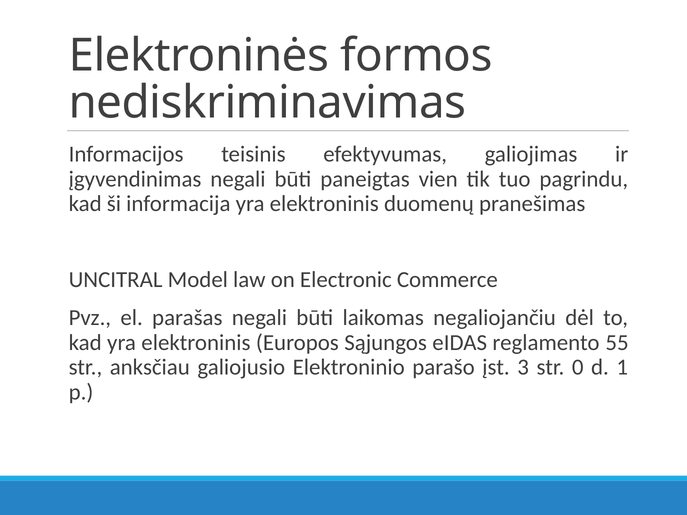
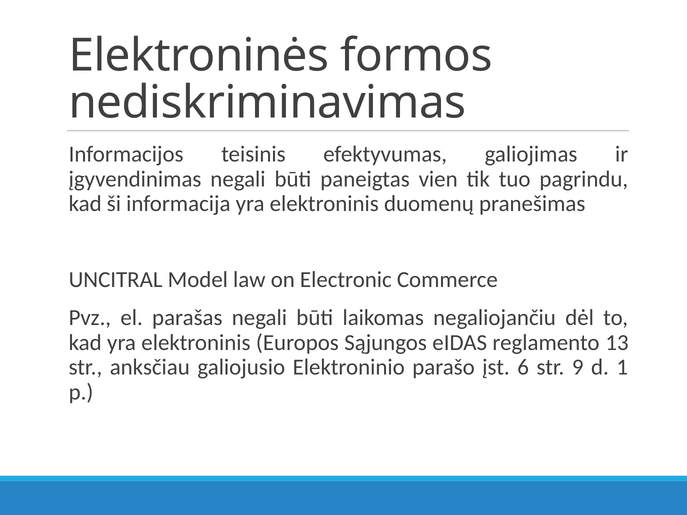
55: 55 -> 13
3: 3 -> 6
0: 0 -> 9
